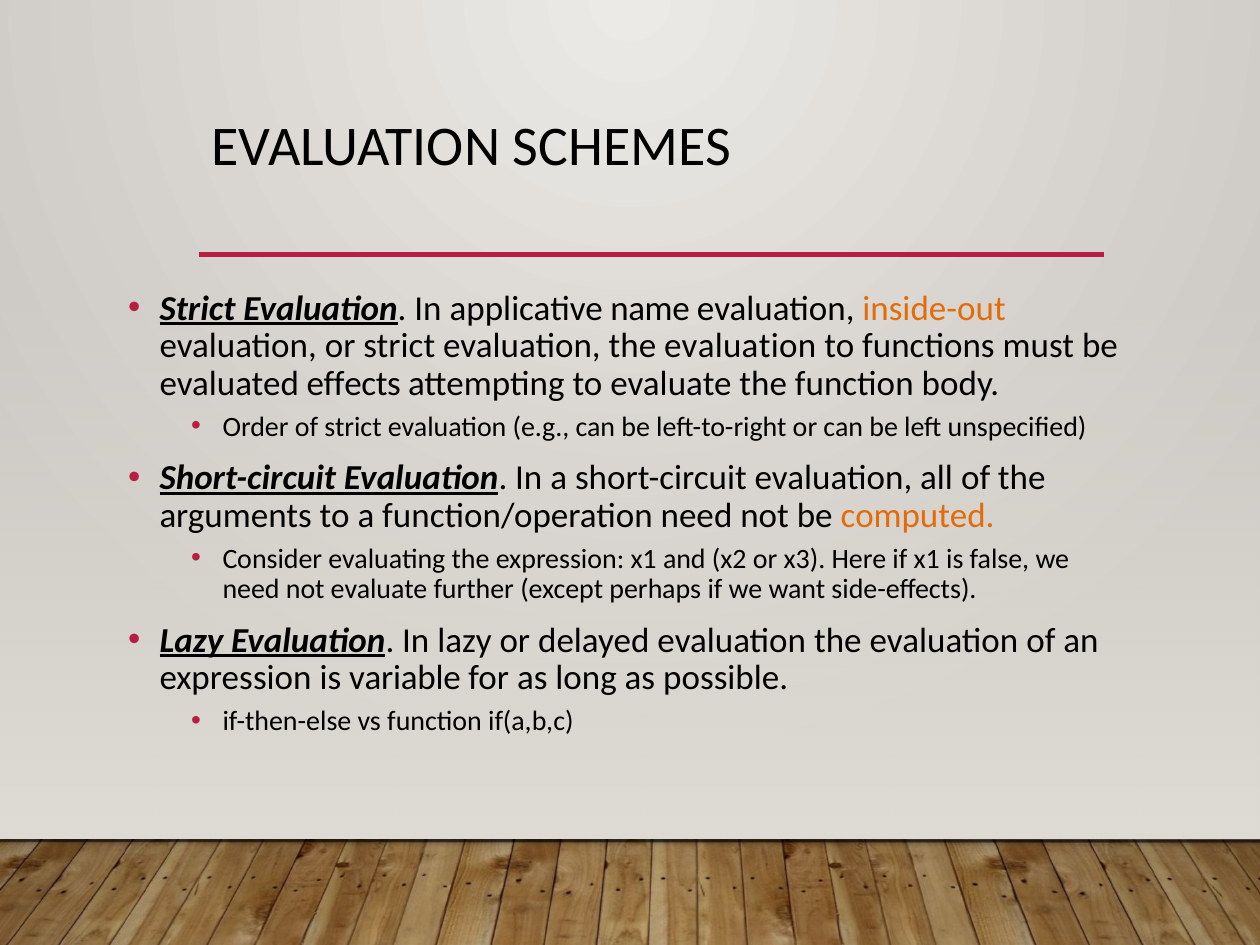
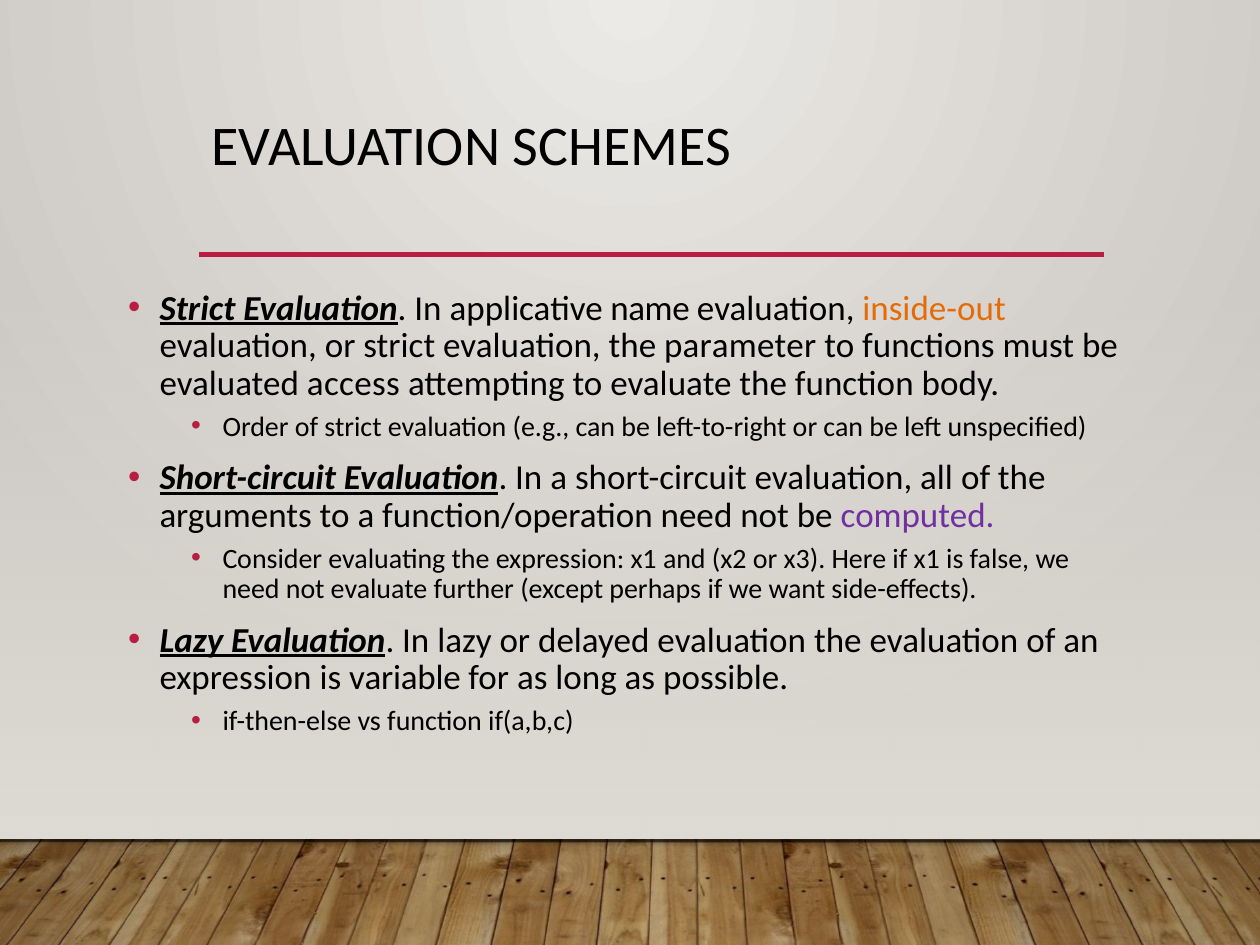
strict evaluation the evaluation: evaluation -> parameter
effects: effects -> access
computed colour: orange -> purple
